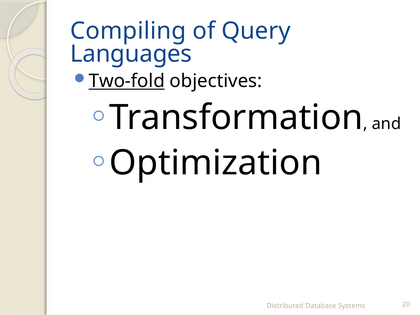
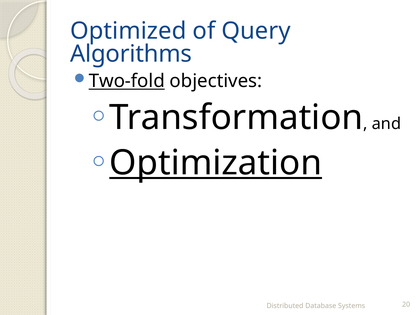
Compiling: Compiling -> Optimized
Languages: Languages -> Algorithms
Optimization underline: none -> present
